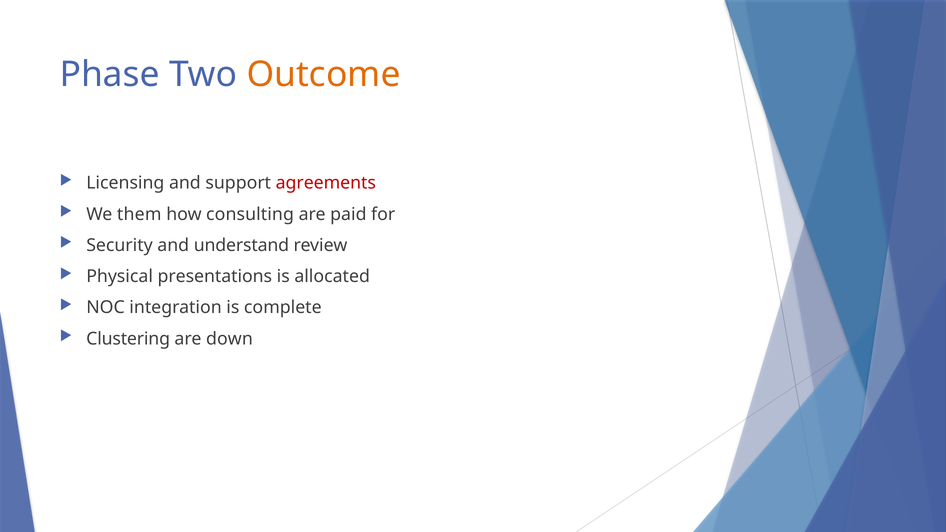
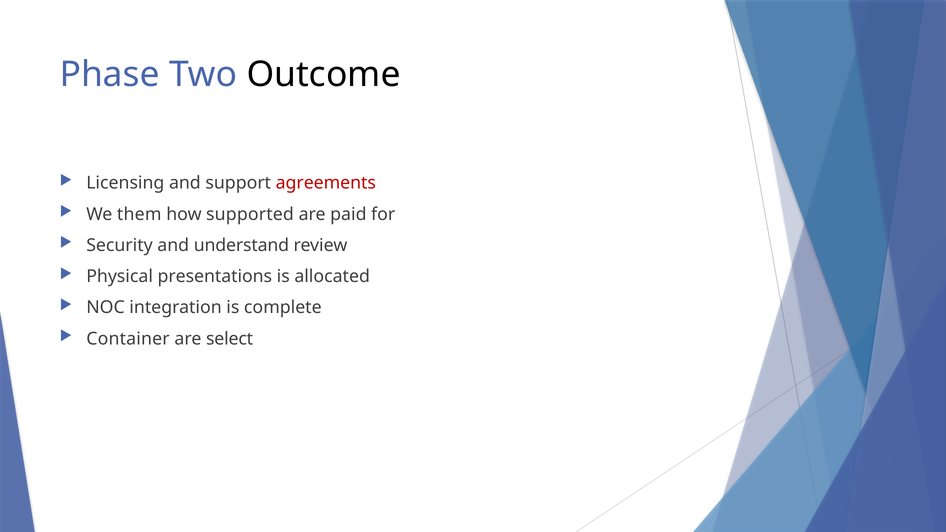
Outcome colour: orange -> black
consulting: consulting -> supported
Clustering: Clustering -> Container
down: down -> select
